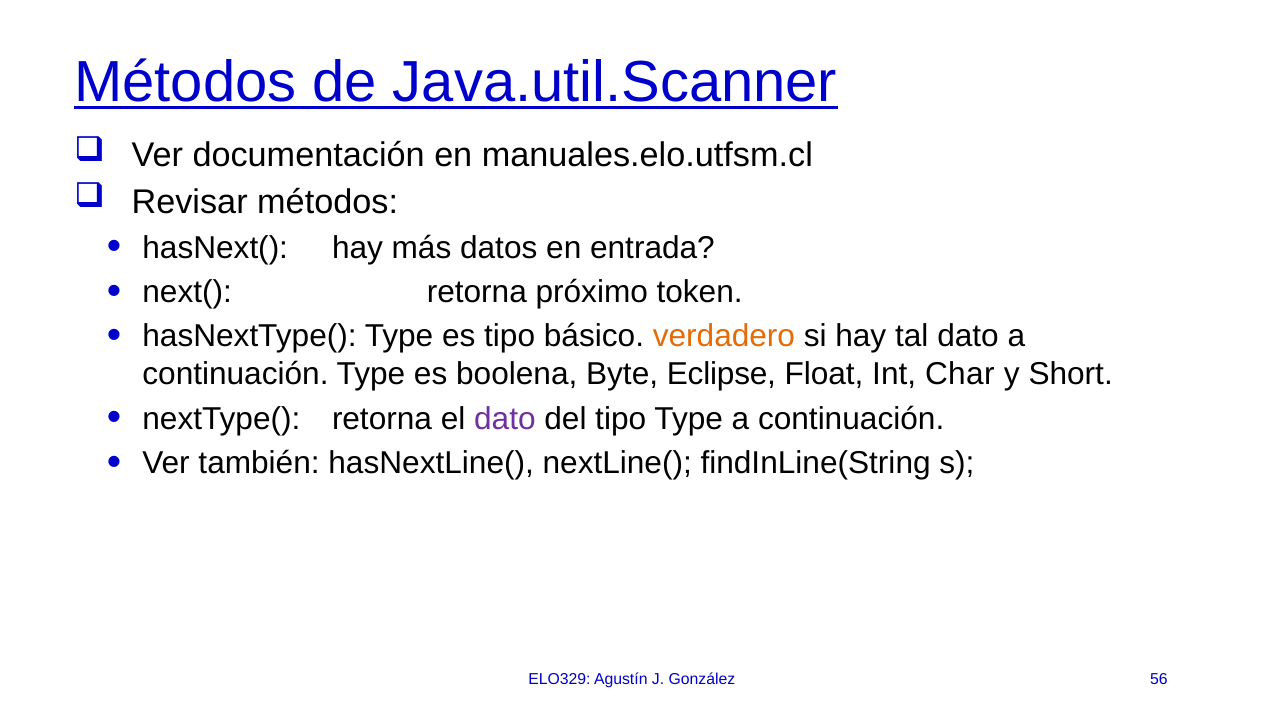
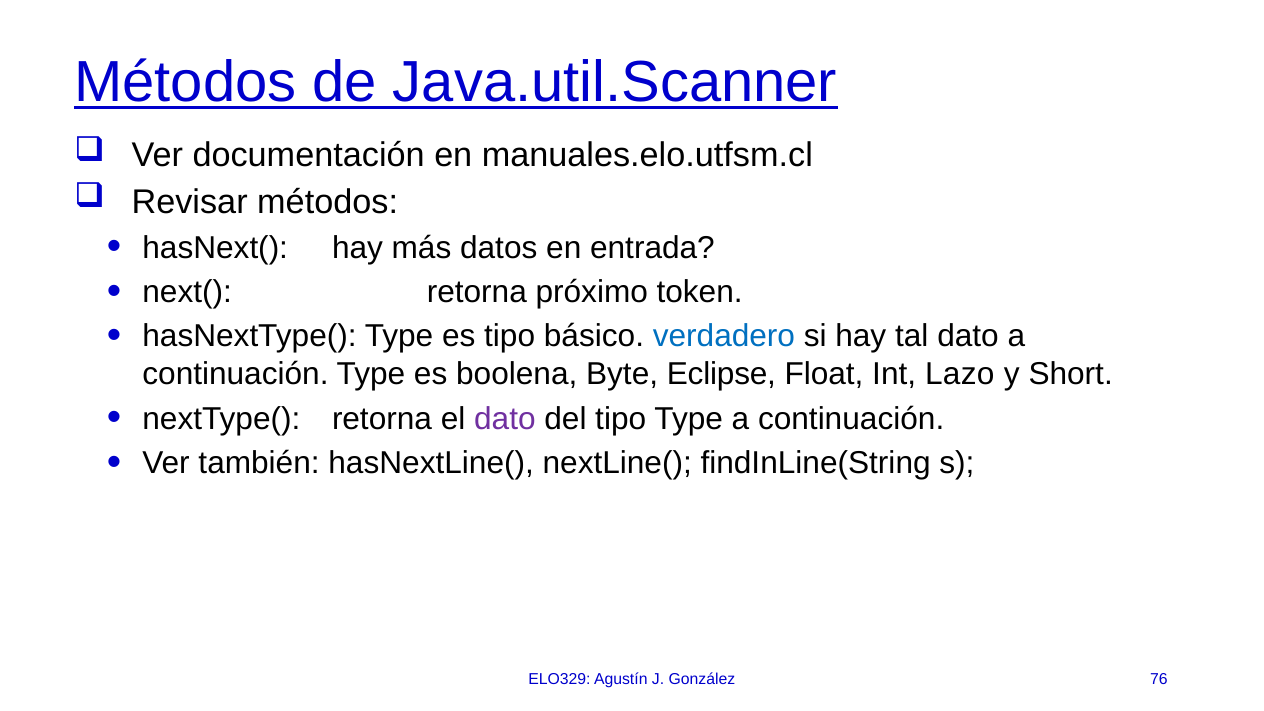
verdadero colour: orange -> blue
Char: Char -> Lazo
56: 56 -> 76
